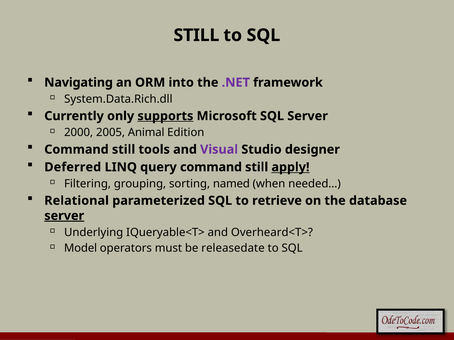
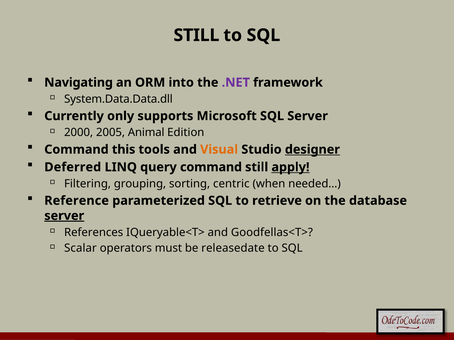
System.Data.Rich.dll: System.Data.Rich.dll -> System.Data.Data.dll
supports underline: present -> none
still at (124, 150): still -> this
Visual colour: purple -> orange
designer underline: none -> present
named: named -> centric
Relational: Relational -> Reference
Underlying: Underlying -> References
Overheard<T>: Overheard<T> -> Goodfellas<T>
Model: Model -> Scalar
